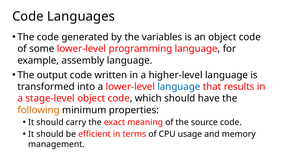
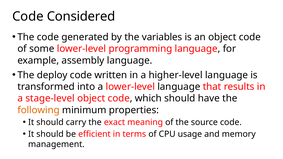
Languages: Languages -> Considered
output: output -> deploy
language at (179, 87) colour: blue -> black
